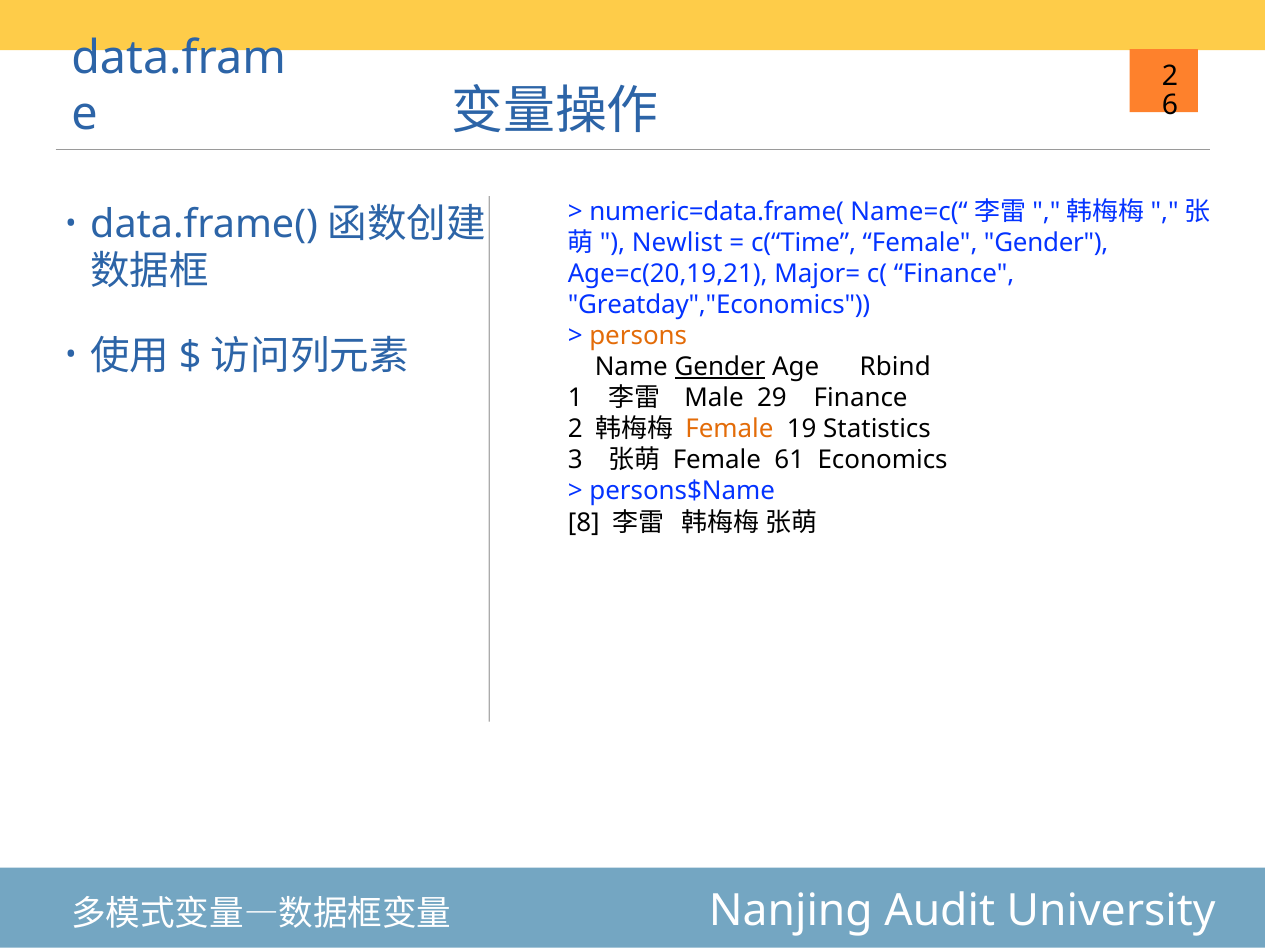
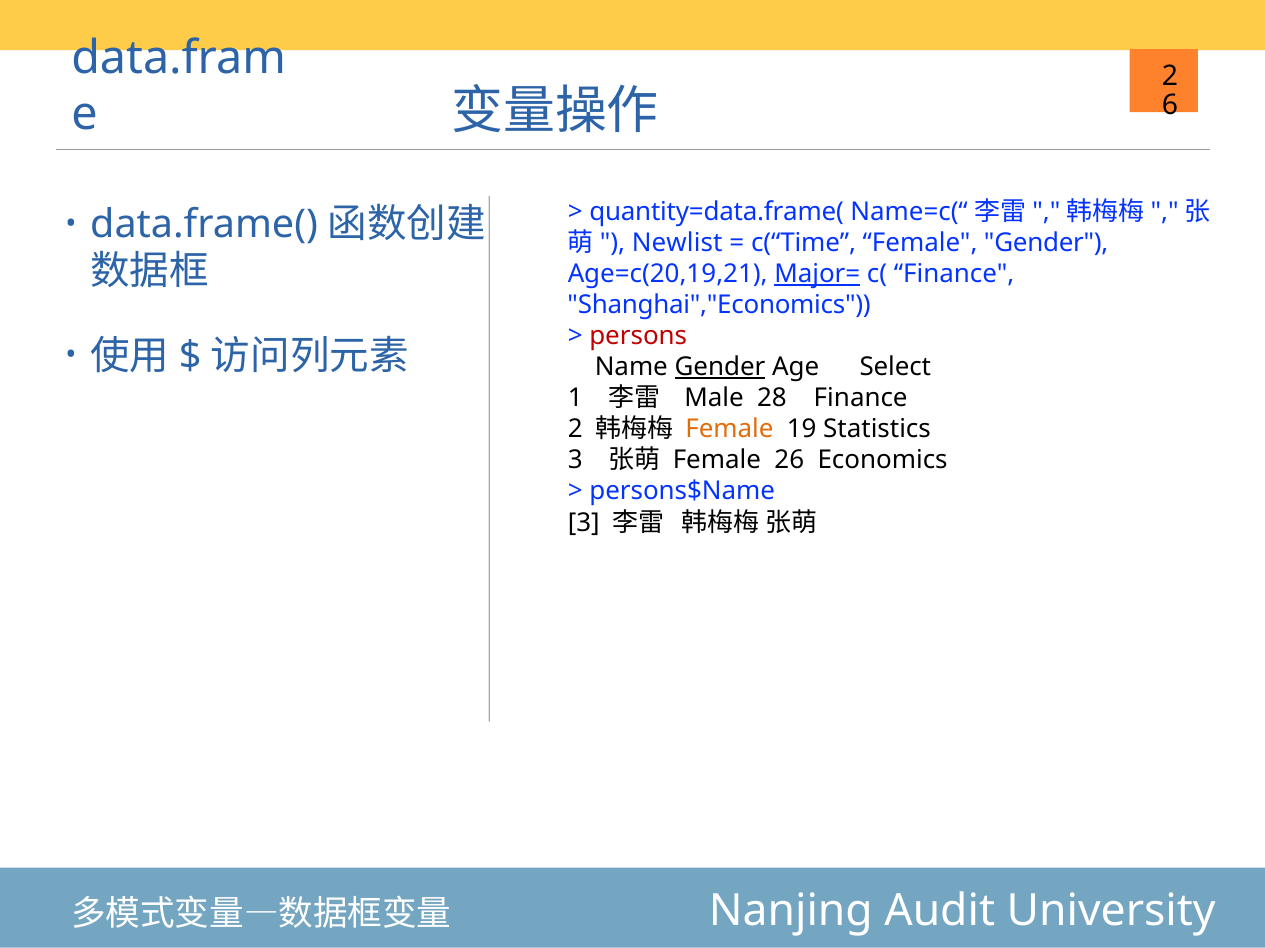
numeric=data.frame(: numeric=data.frame( -> quantity=data.frame(
Major= underline: none -> present
Greatday","Economics: Greatday","Economics -> Shanghai","Economics
persons colour: orange -> red
Rbind: Rbind -> Select
29: 29 -> 28
61: 61 -> 26
8 at (584, 523): 8 -> 3
